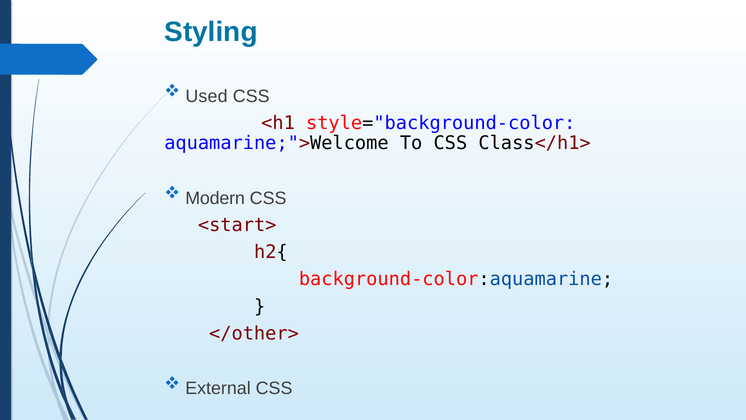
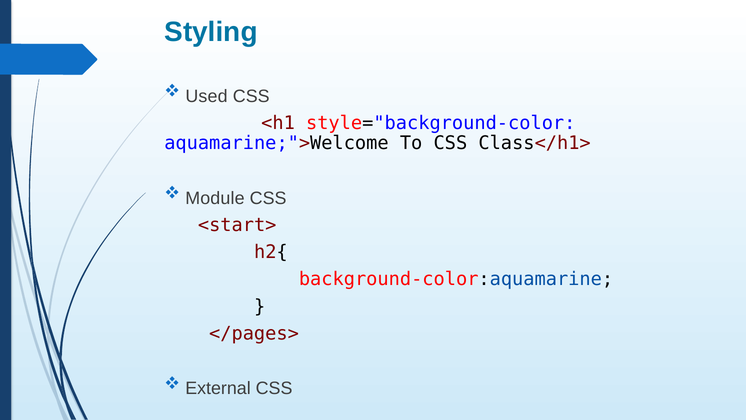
Modern: Modern -> Module
</other>: </other> -> </pages>
